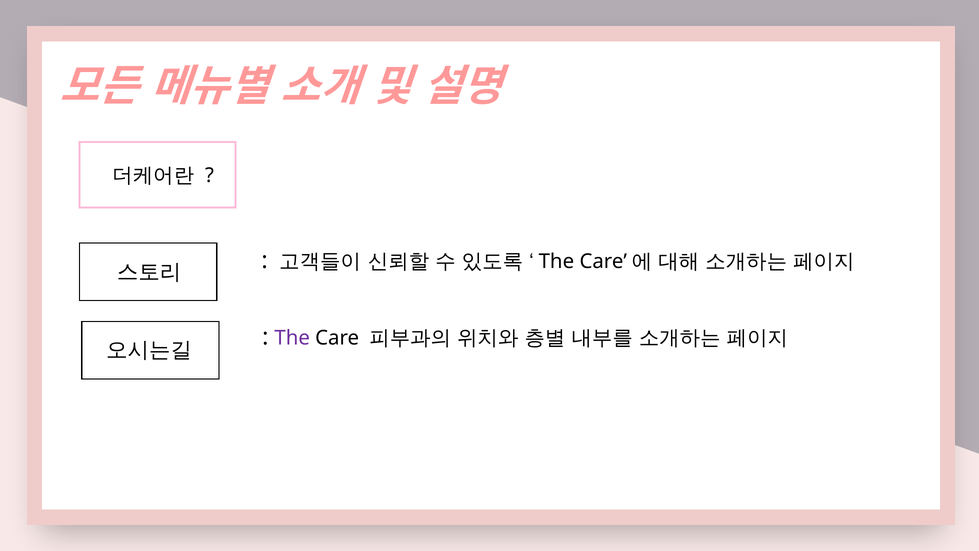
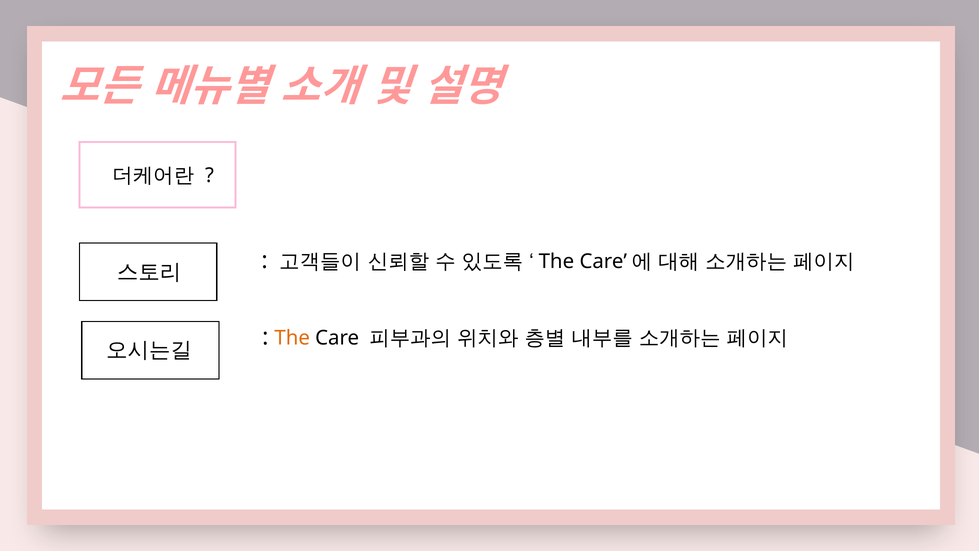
The at (292, 338) colour: purple -> orange
